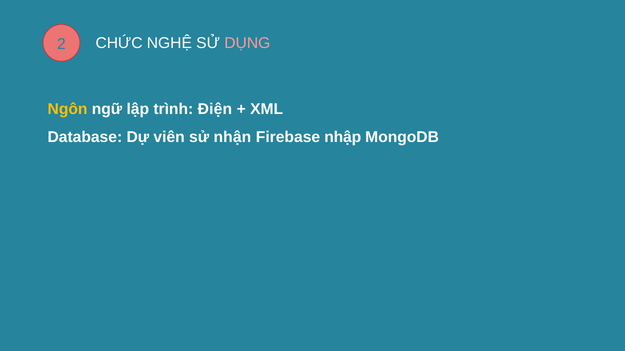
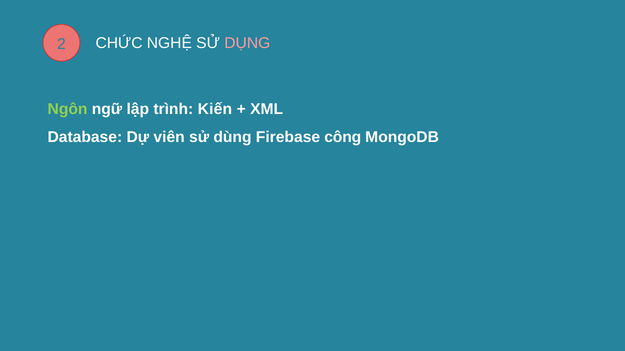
Ngôn colour: yellow -> light green
Điện: Điện -> Kiến
nhận: nhận -> dùng
nhập: nhập -> công
